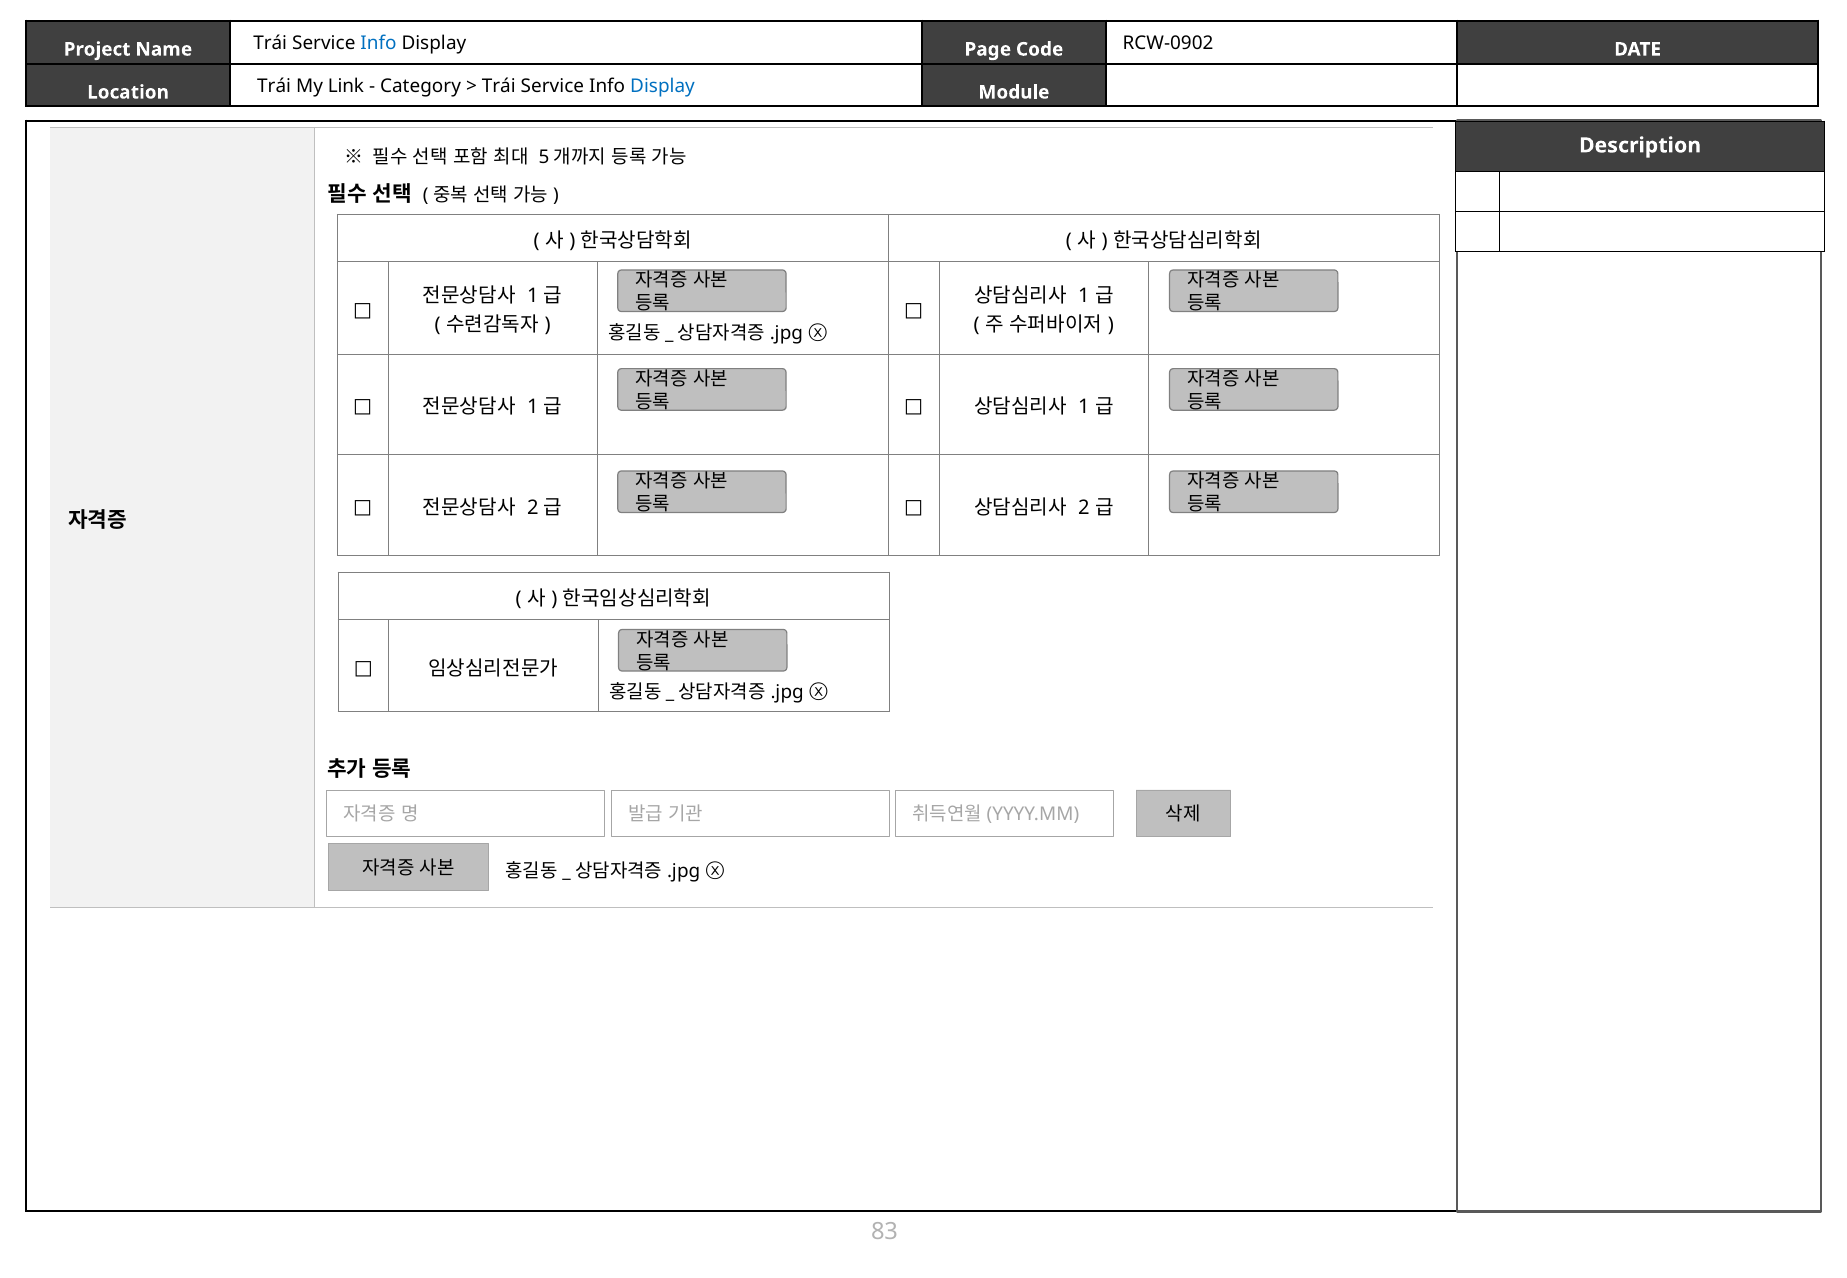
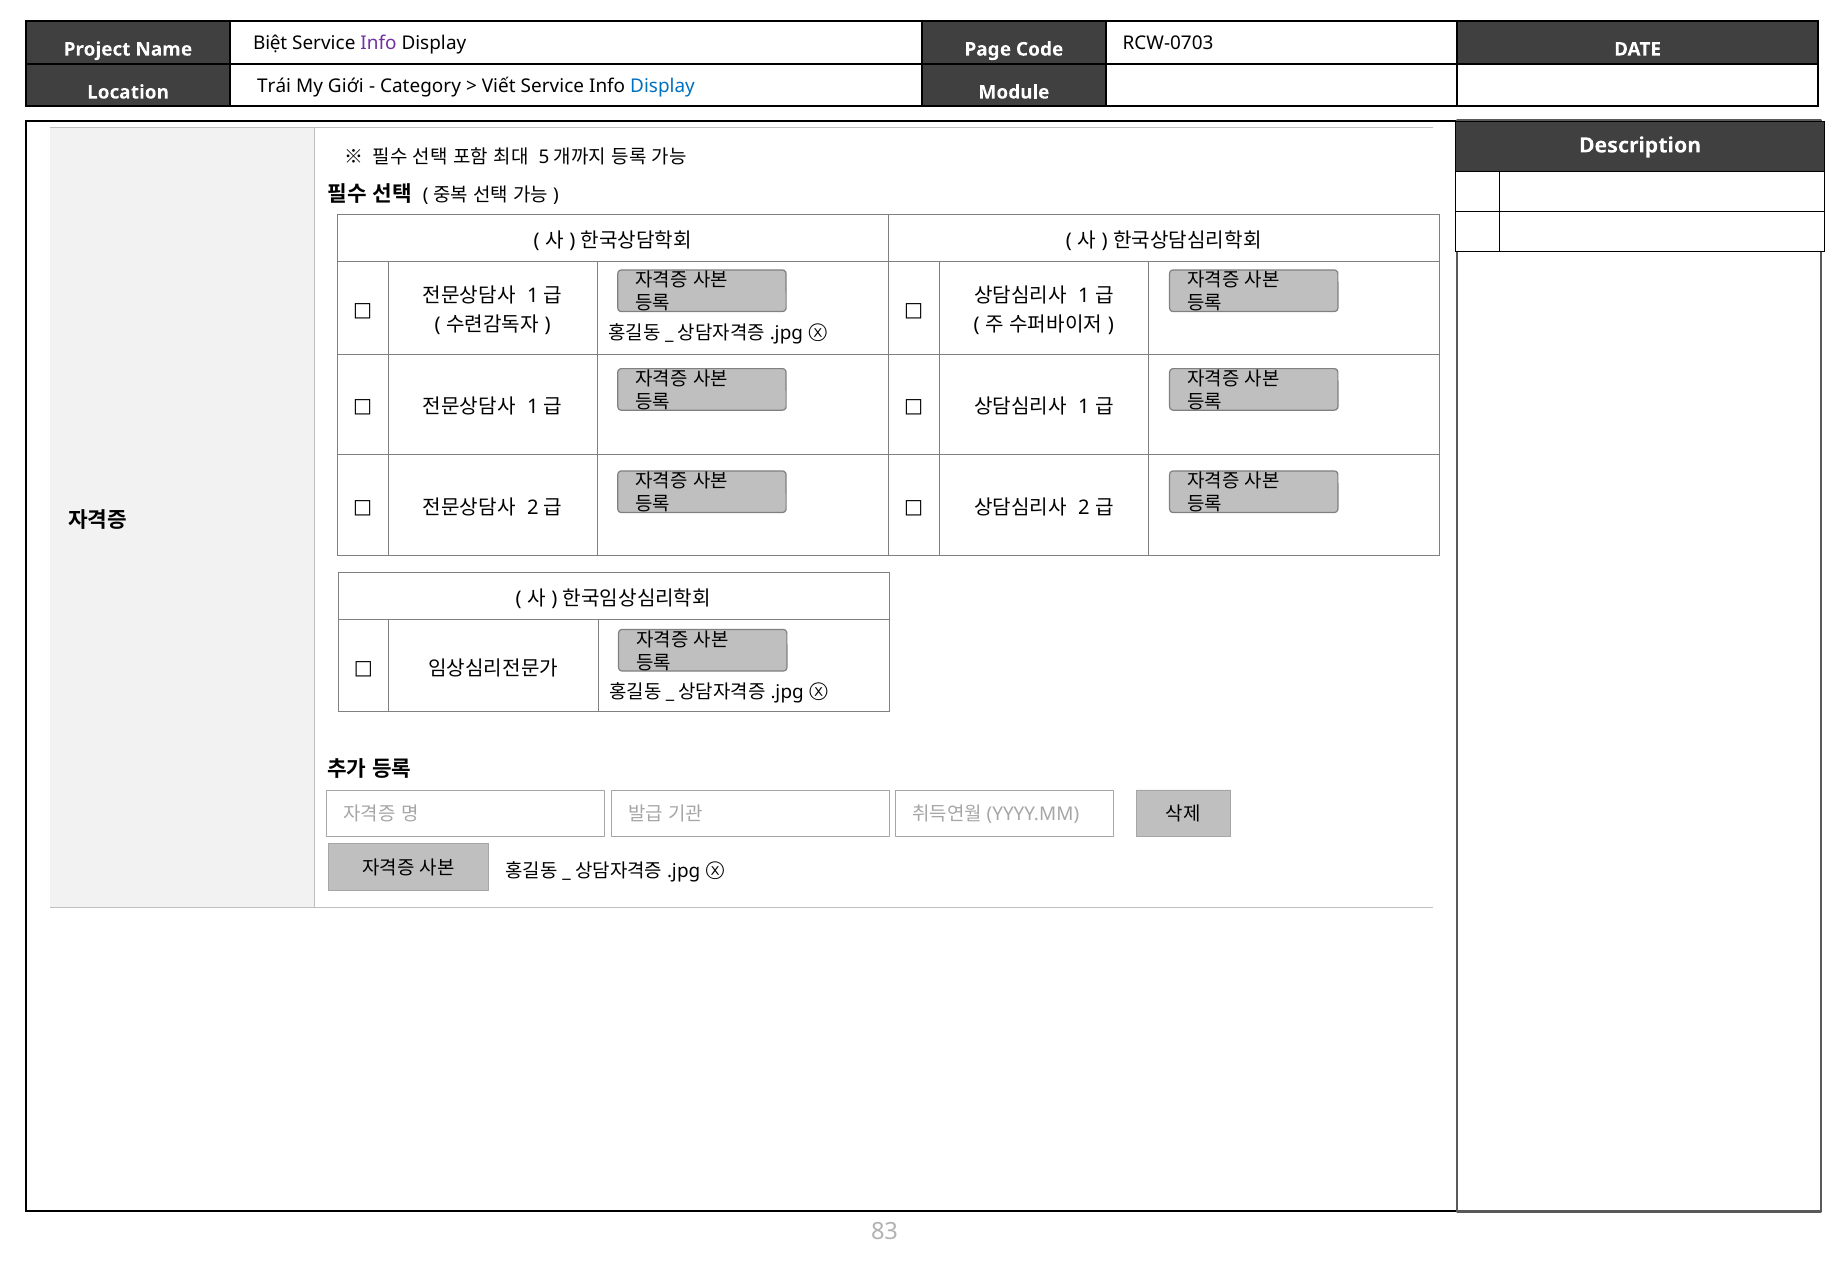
Trái at (270, 43): Trái -> Biệt
Info at (379, 43) colour: blue -> purple
RCW-0902: RCW-0902 -> RCW-0703
Link: Link -> Giới
Trái at (499, 87): Trái -> Viết
